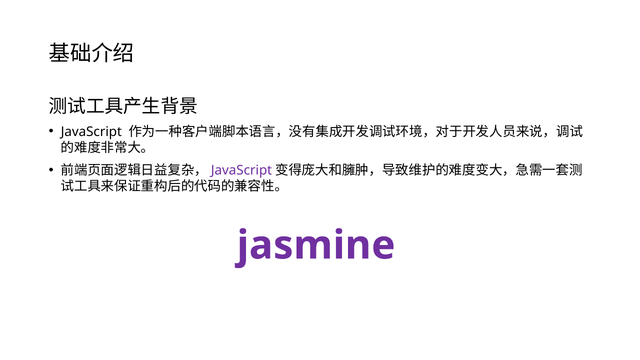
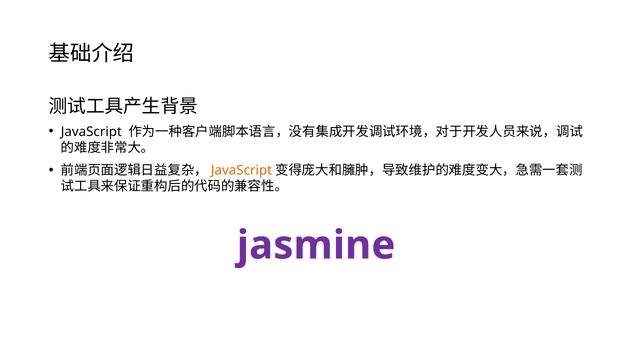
JavaScript at (241, 170) colour: purple -> orange
